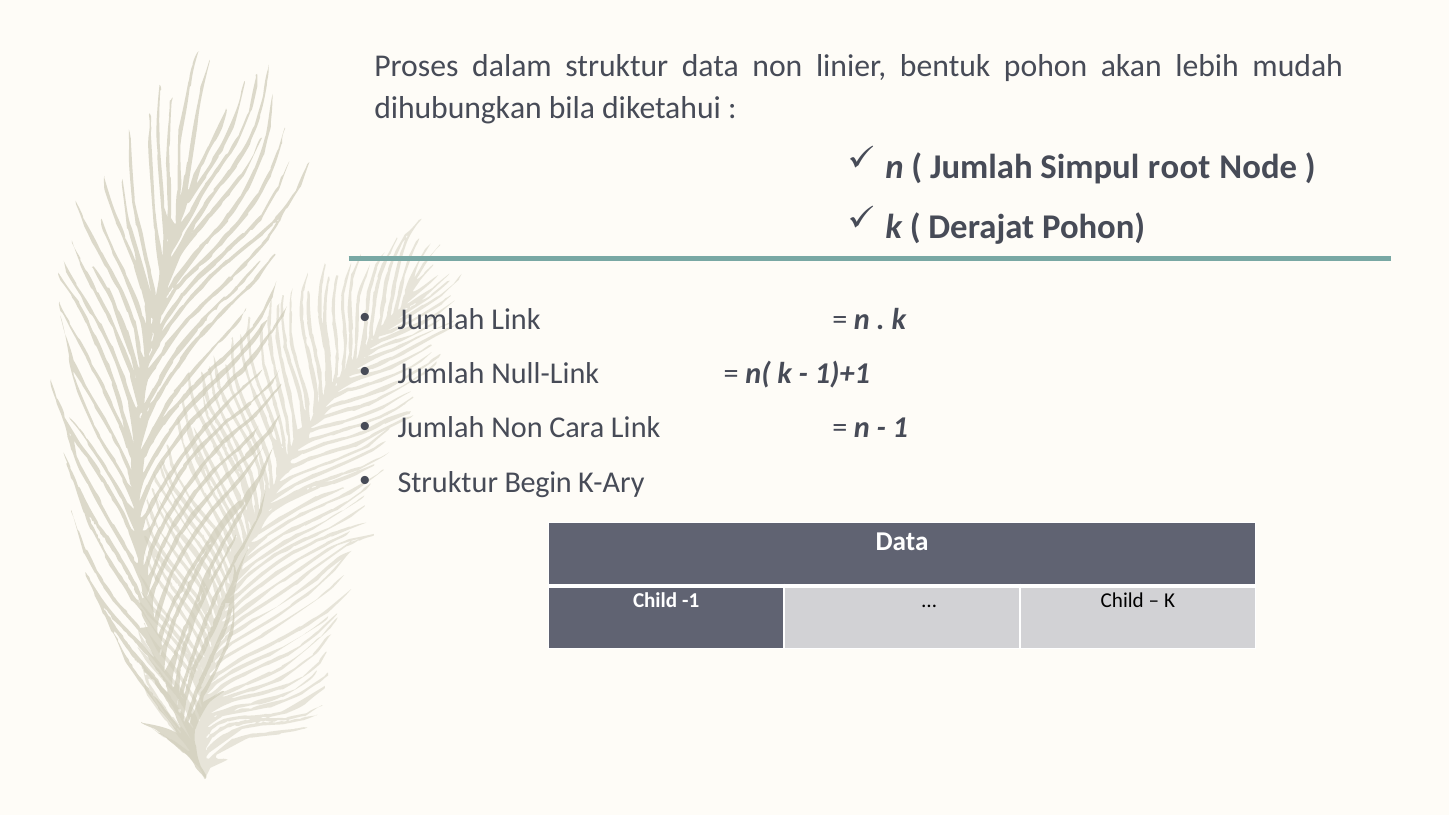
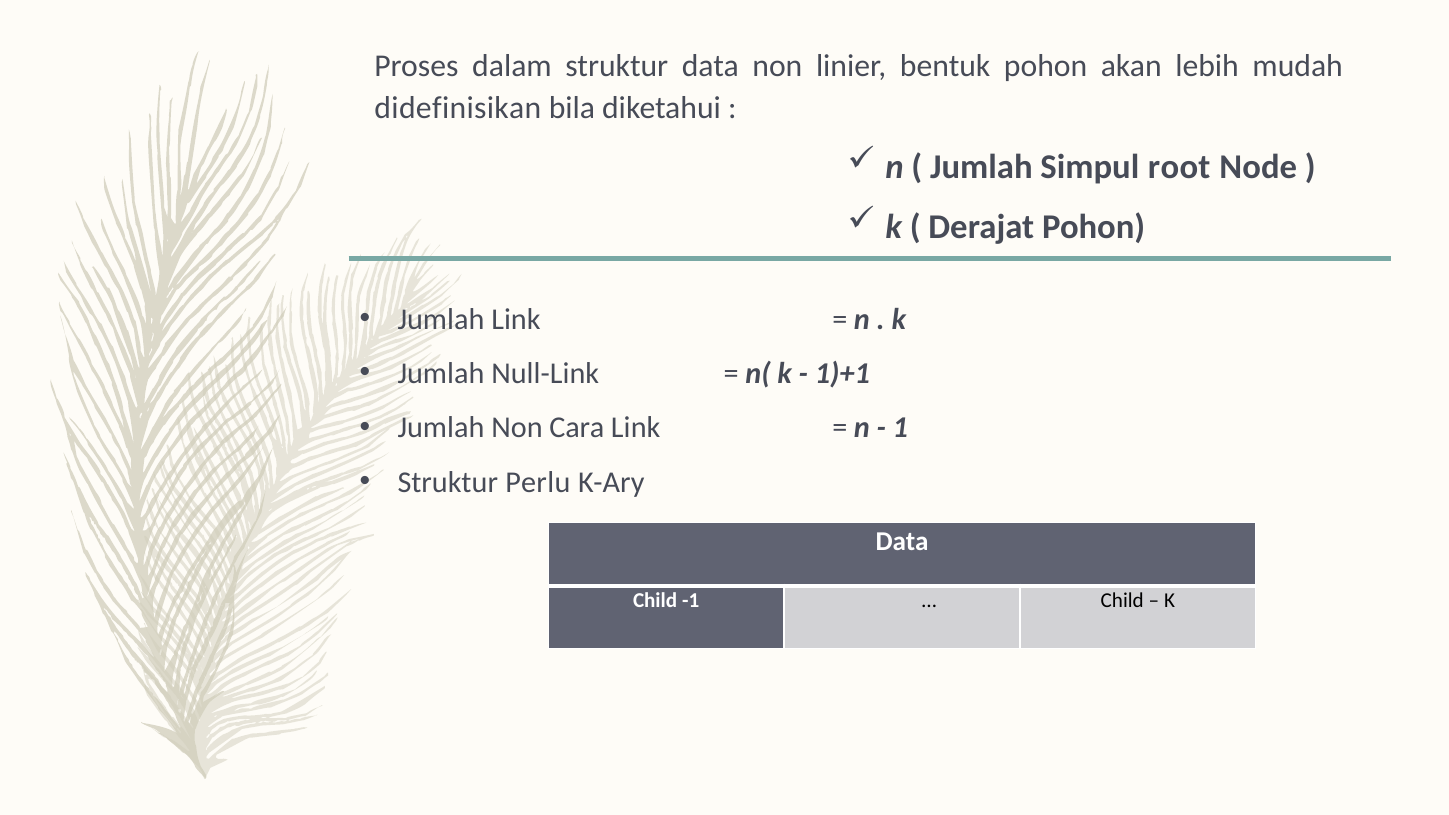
dihubungkan: dihubungkan -> didefinisikan
Begin: Begin -> Perlu
